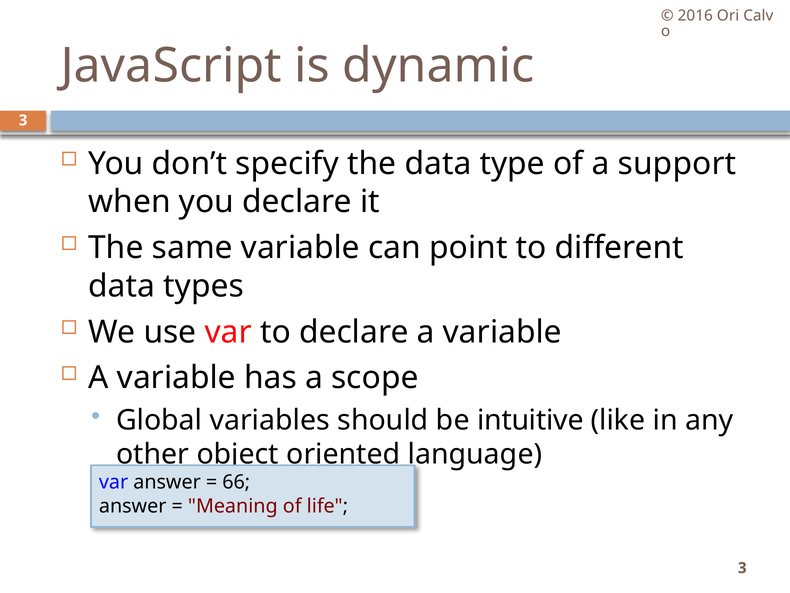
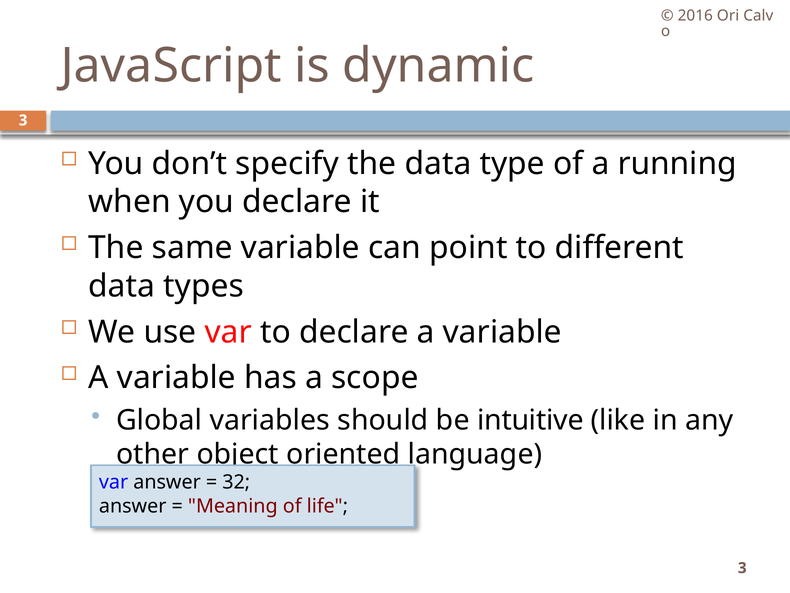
support: support -> running
66: 66 -> 32
